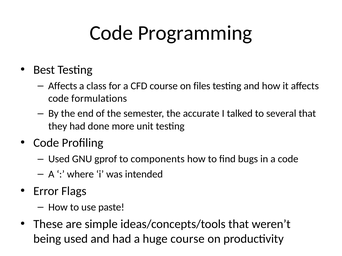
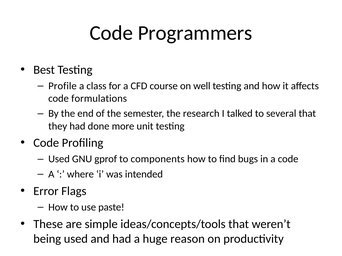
Programming: Programming -> Programmers
Affects at (63, 86): Affects -> Profile
files: files -> well
accurate: accurate -> research
huge course: course -> reason
